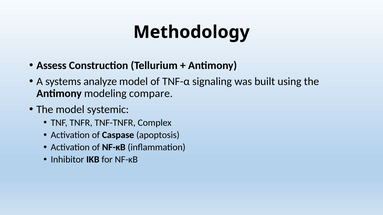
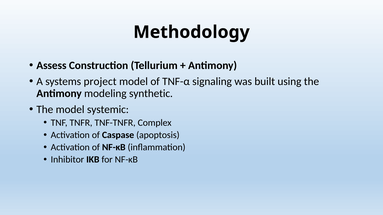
analyze: analyze -> project
compare: compare -> synthetic
